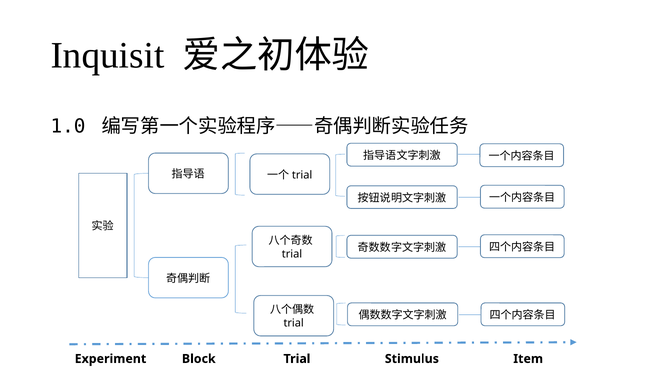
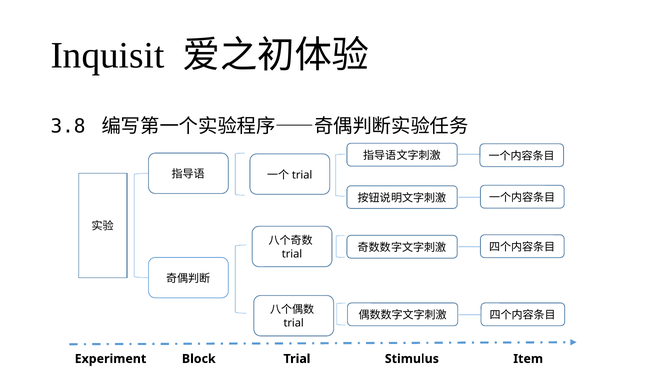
1.0: 1.0 -> 3.8
